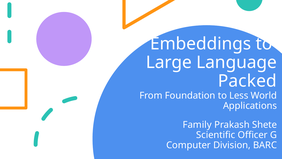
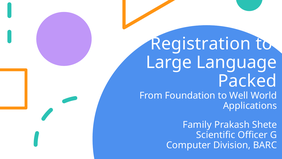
Embeddings: Embeddings -> Registration
Less: Less -> Well
